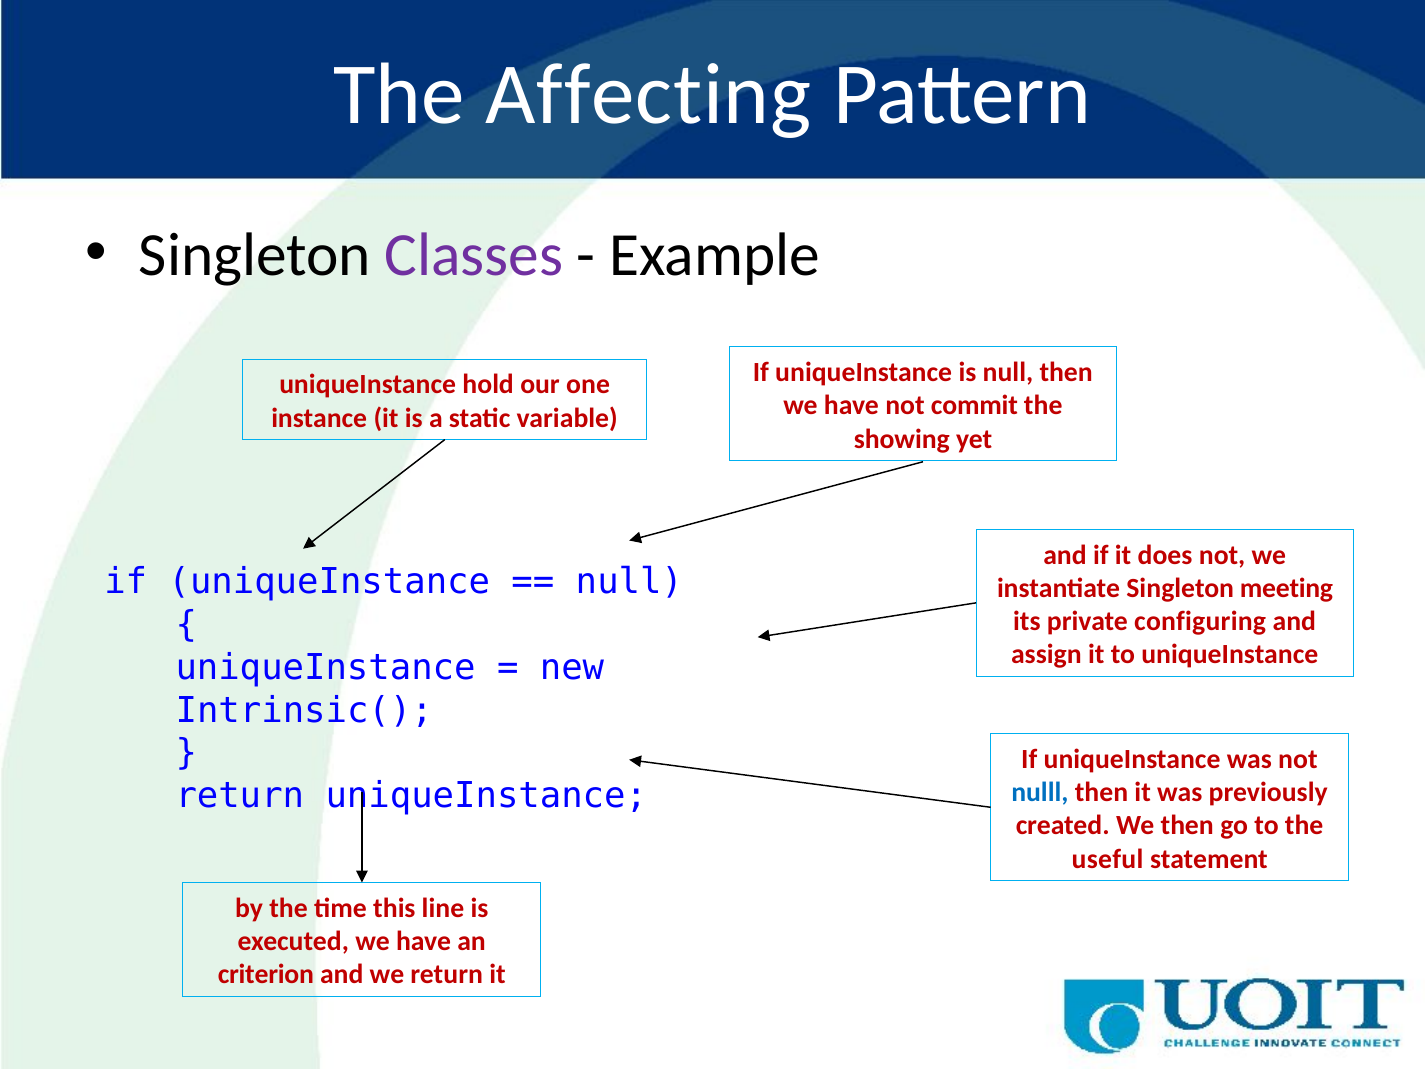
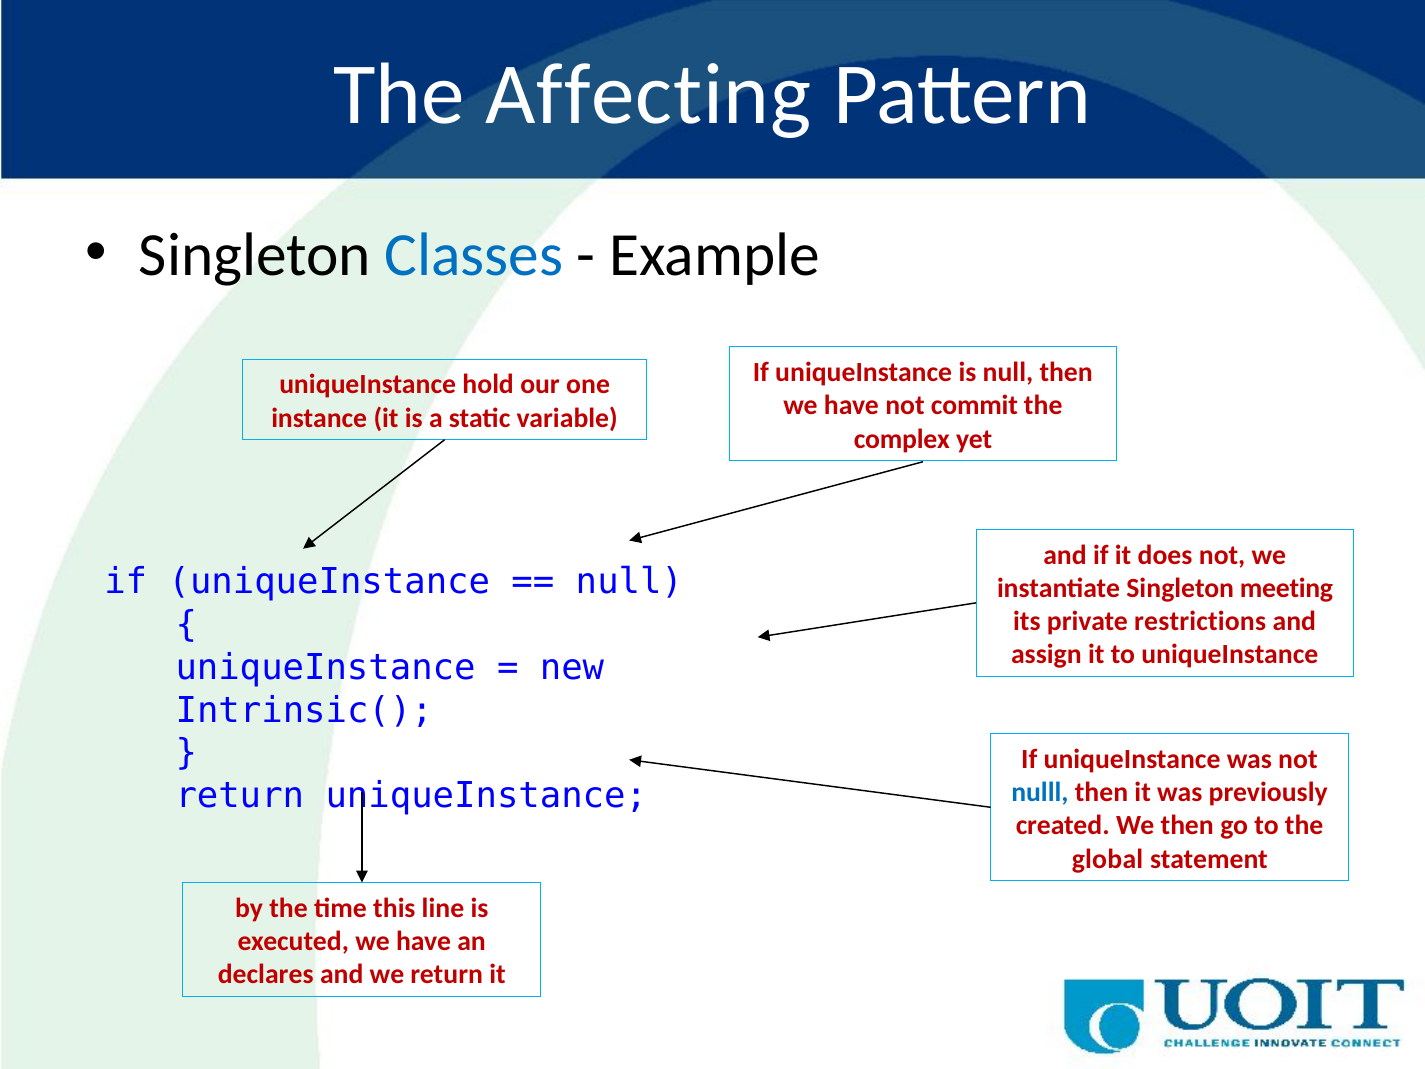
Classes colour: purple -> blue
showing: showing -> complex
configuring: configuring -> restrictions
useful: useful -> global
criterion: criterion -> declares
